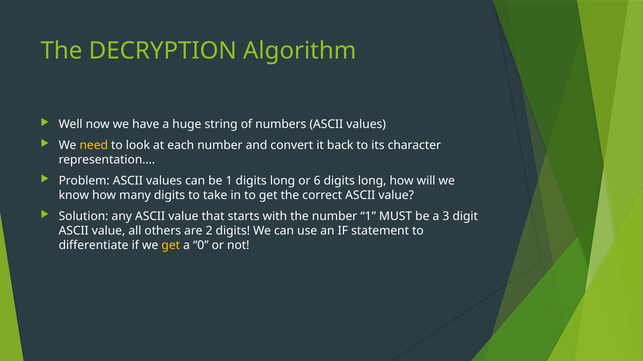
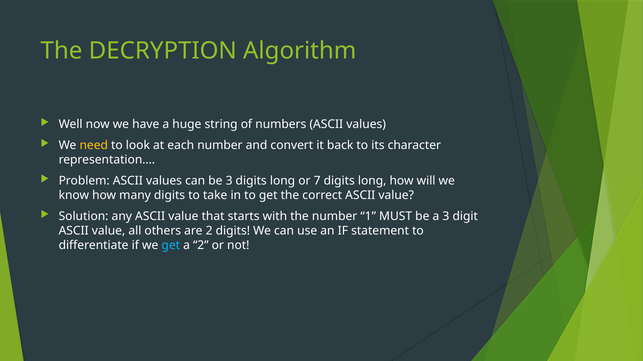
be 1: 1 -> 3
6: 6 -> 7
get at (171, 246) colour: yellow -> light blue
a 0: 0 -> 2
